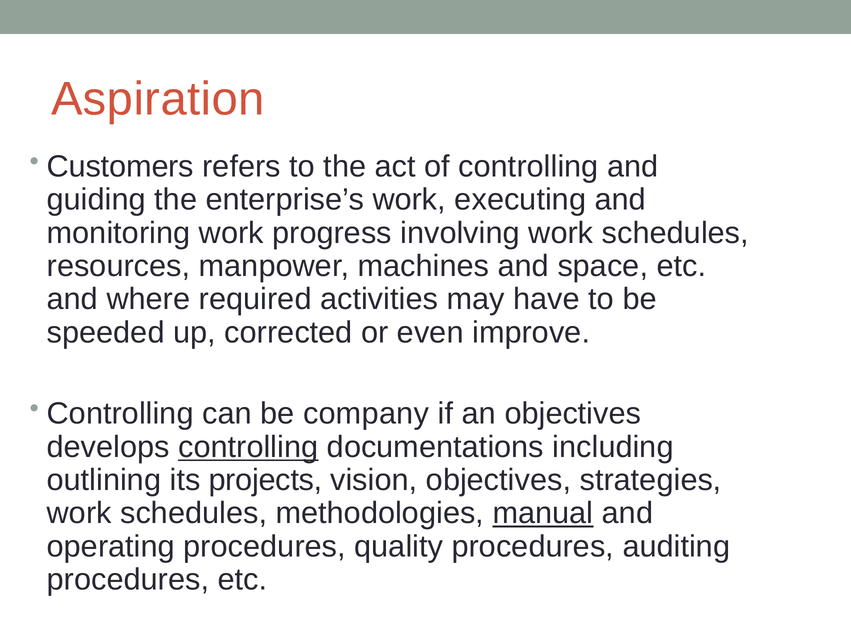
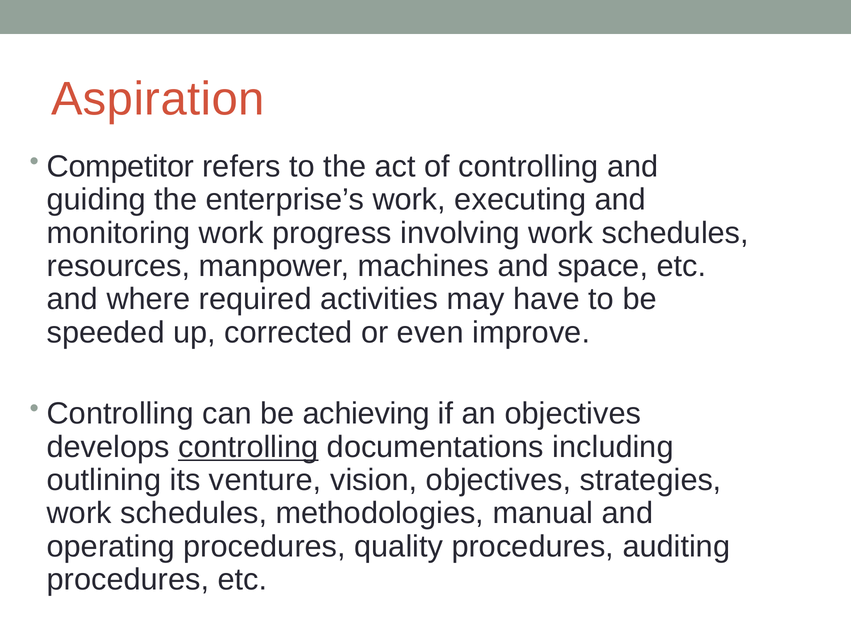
Customers: Customers -> Competitor
company: company -> achieving
projects: projects -> venture
manual underline: present -> none
